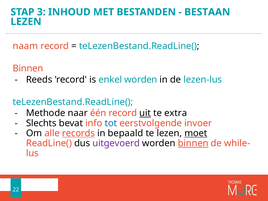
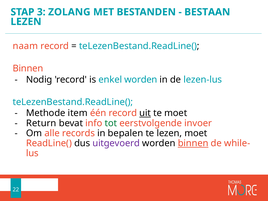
INHOUD: INHOUD -> ZOLANG
Reeds: Reeds -> Nodig
naar: naar -> item
te extra: extra -> moet
Slechts: Slechts -> Return
tot colour: blue -> green
records underline: present -> none
bepaald: bepaald -> bepalen
moet at (196, 133) underline: present -> none
